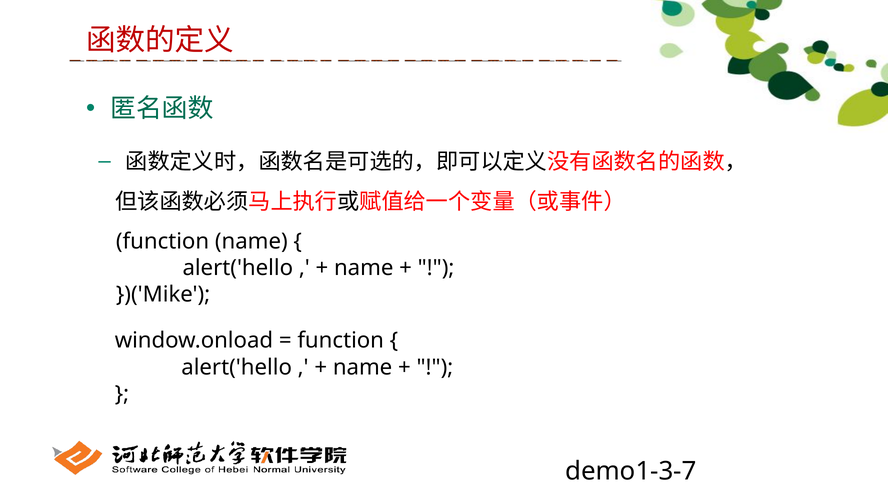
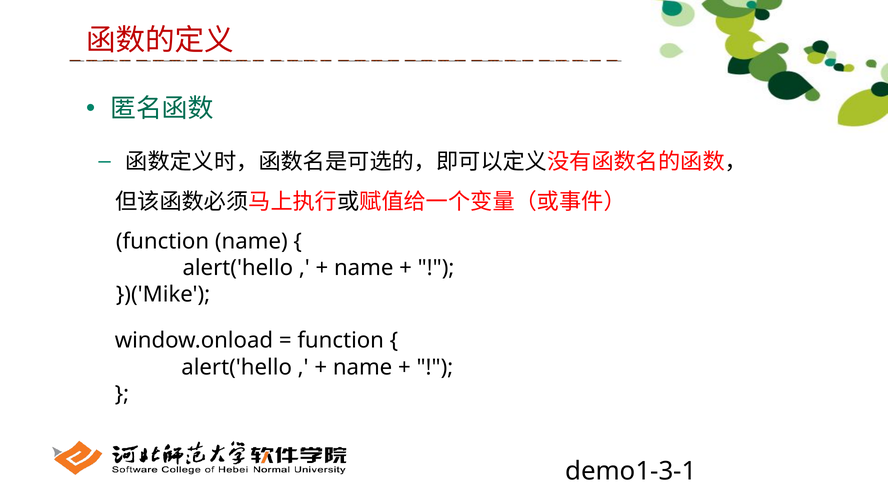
demo1-3-7: demo1-3-7 -> demo1-3-1
